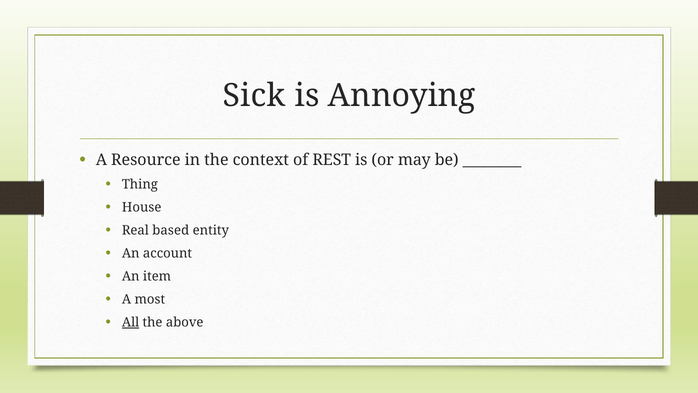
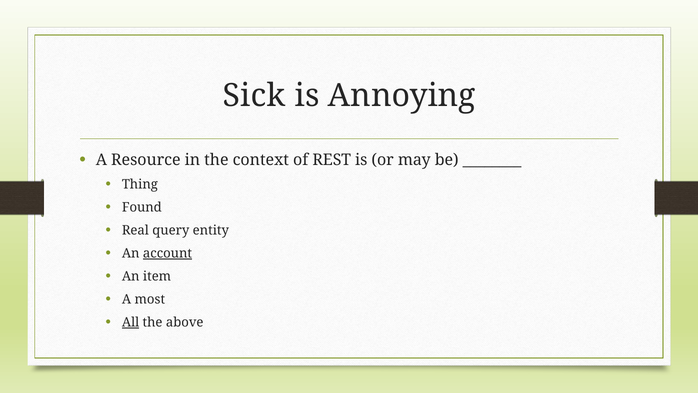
House: House -> Found
based: based -> query
account underline: none -> present
